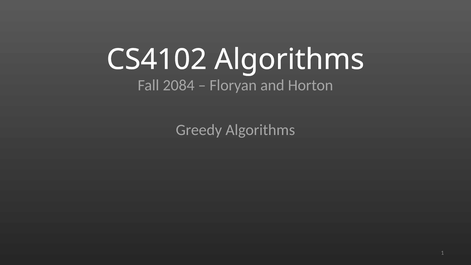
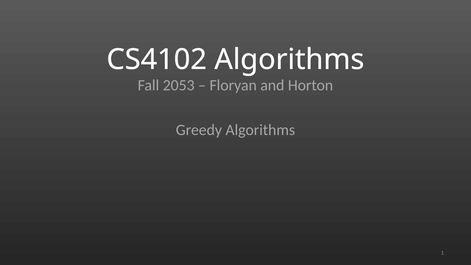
2084: 2084 -> 2053
